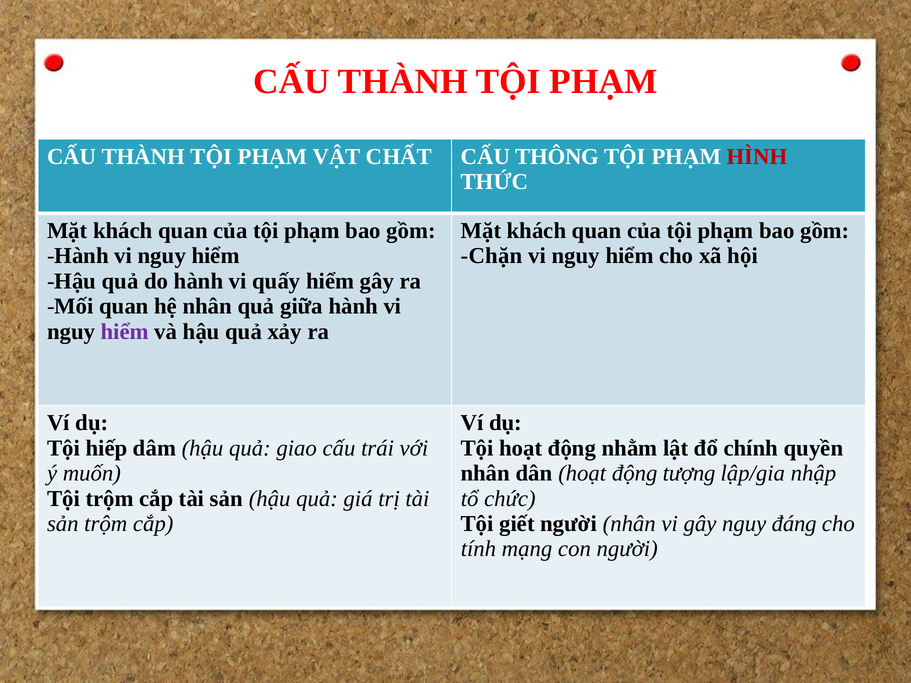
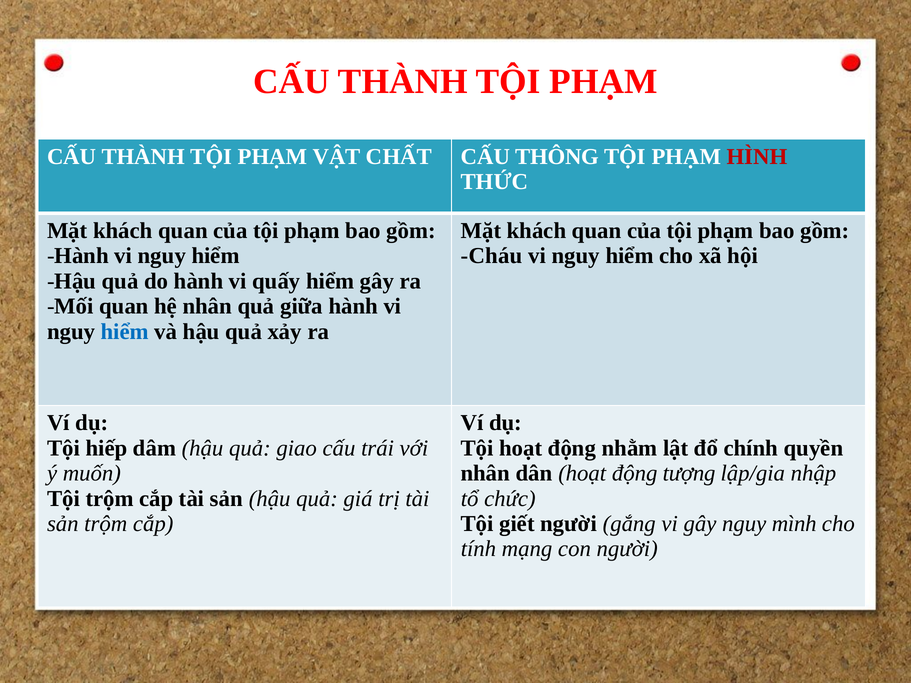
Chặn: Chặn -> Cháu
hiểm at (125, 332) colour: purple -> blue
người nhân: nhân -> gắng
đáng: đáng -> mình
